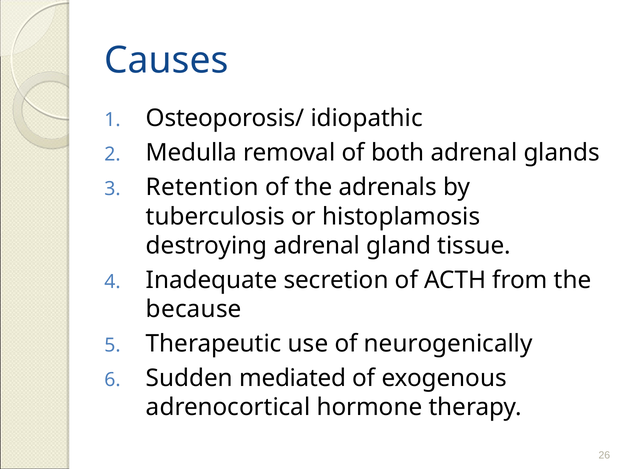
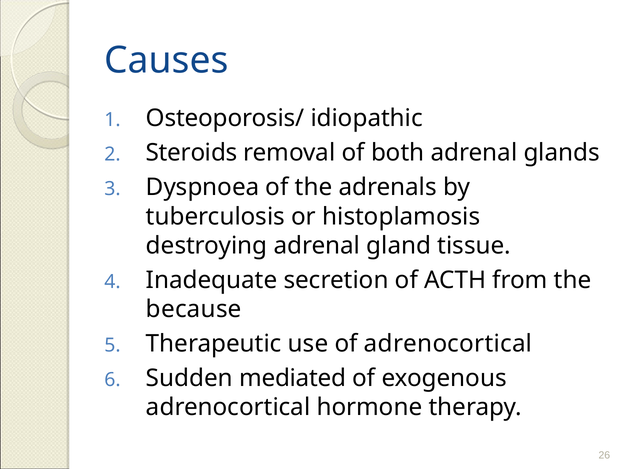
Medulla: Medulla -> Steroids
Retention: Retention -> Dyspnoea
of neurogenically: neurogenically -> adrenocortical
